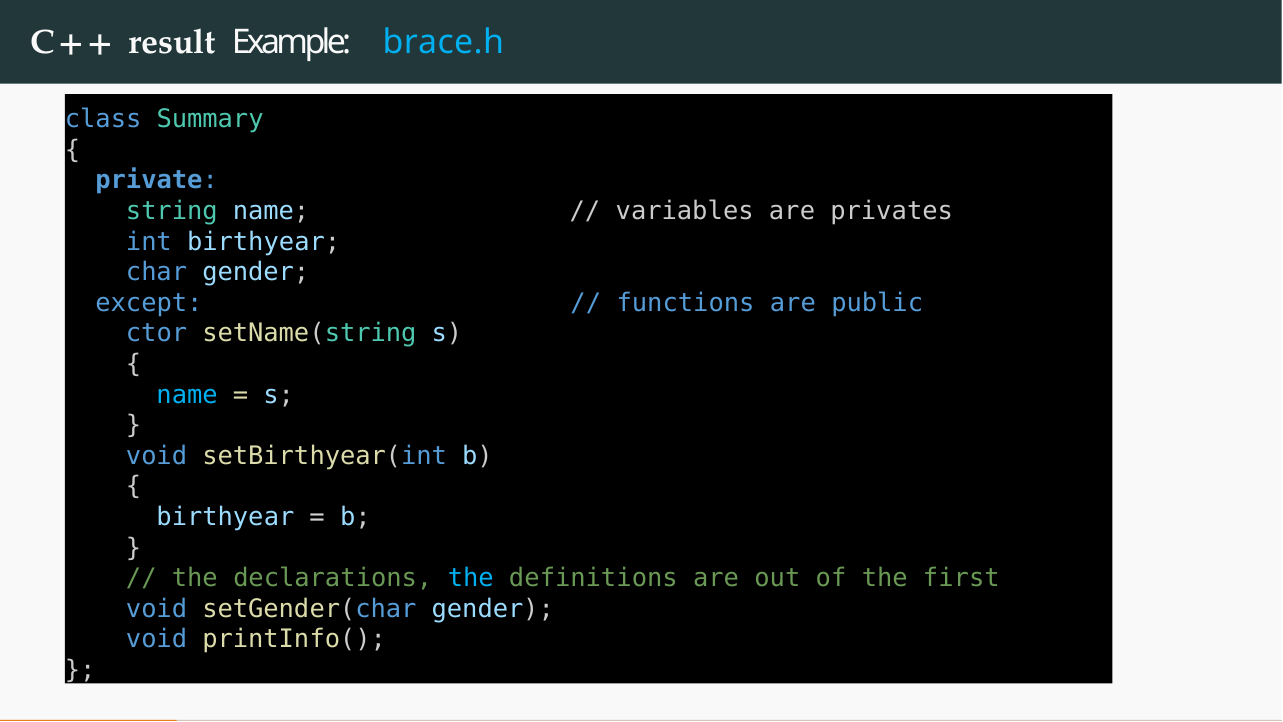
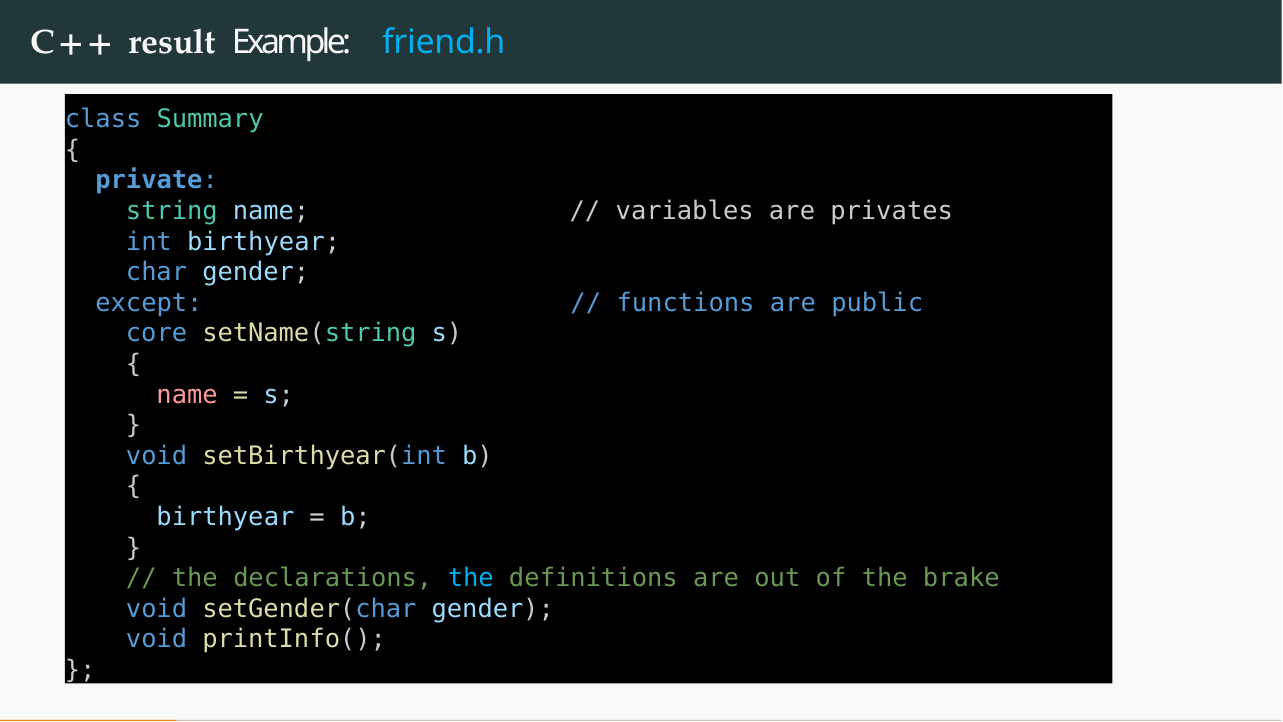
brace.h: brace.h -> friend.h
ctor: ctor -> core
name at (187, 395) colour: light blue -> pink
first: first -> brake
